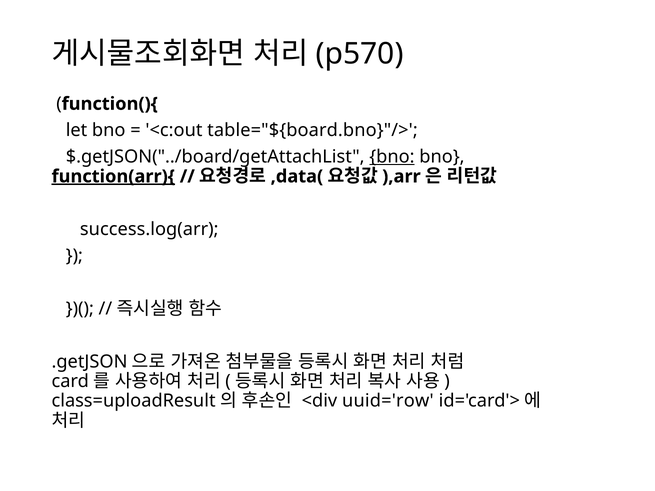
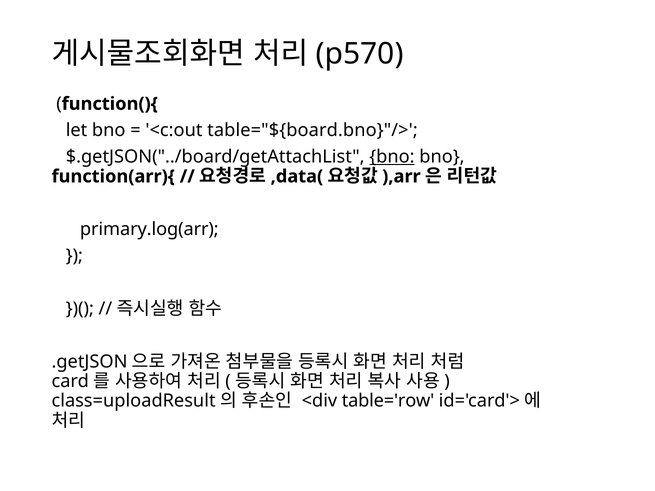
function(arr){ underline: present -> none
success.log(arr: success.log(arr -> primary.log(arr
uuid='row: uuid='row -> table='row
